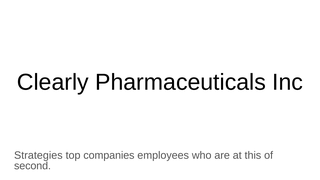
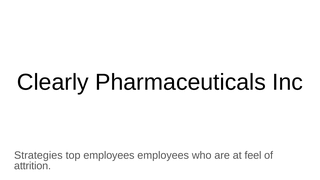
top companies: companies -> employees
this: this -> feel
second: second -> attrition
